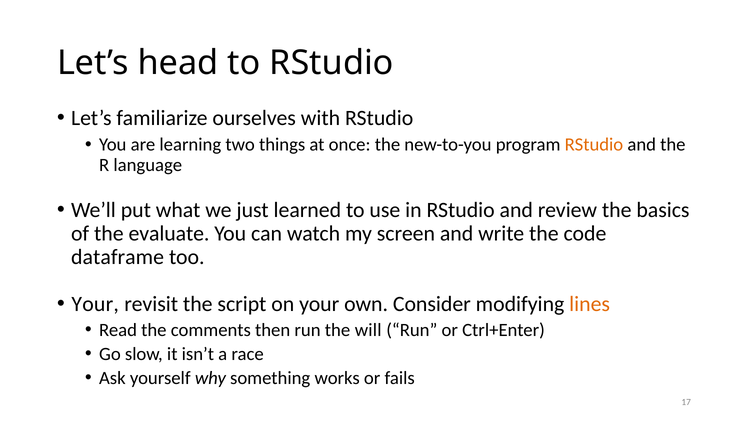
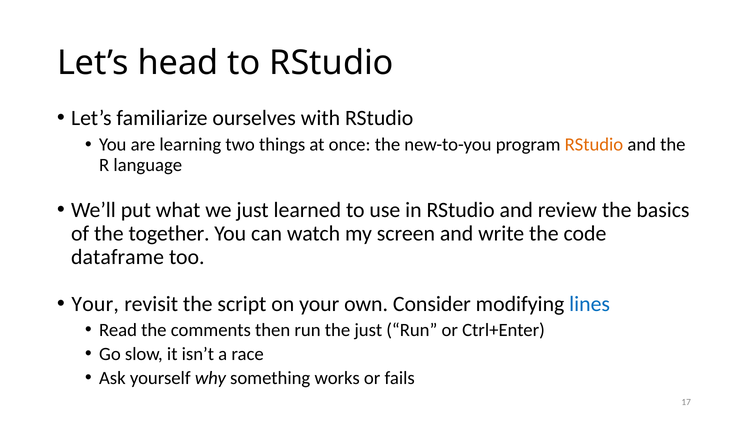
evaluate: evaluate -> together
lines colour: orange -> blue
the will: will -> just
